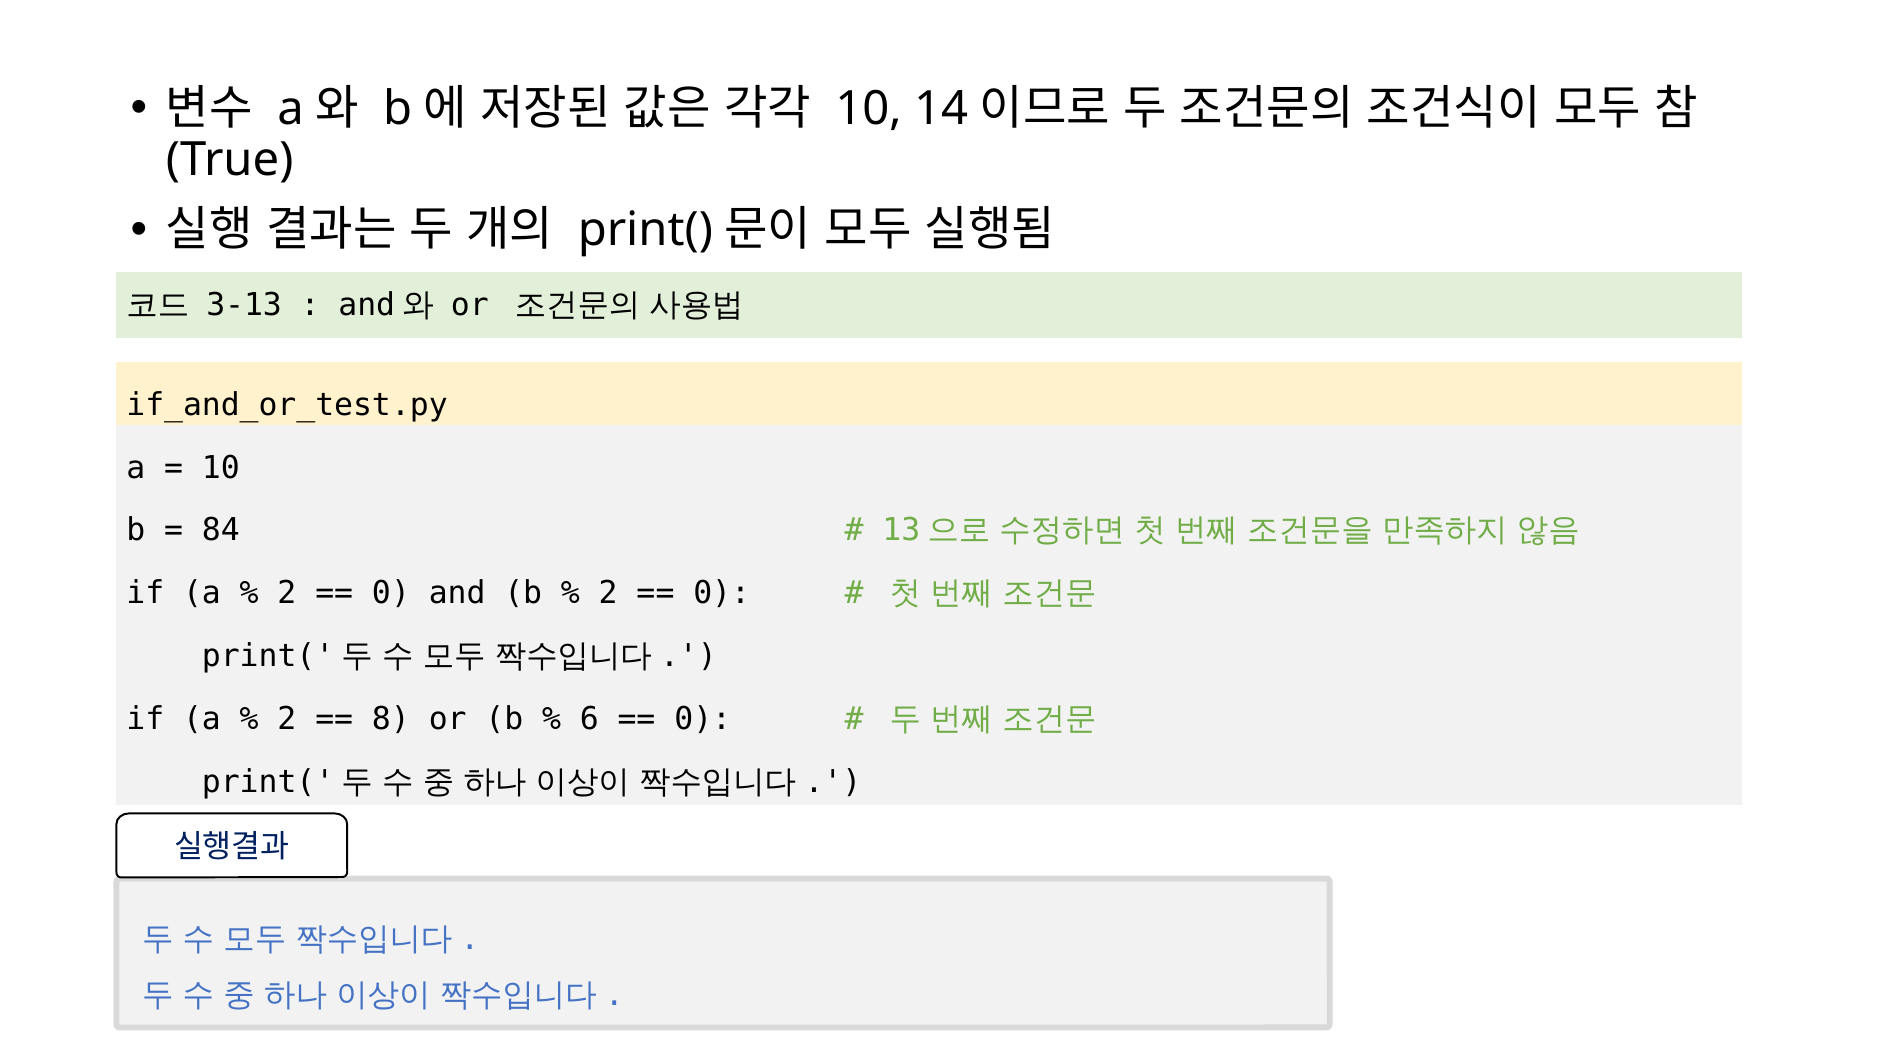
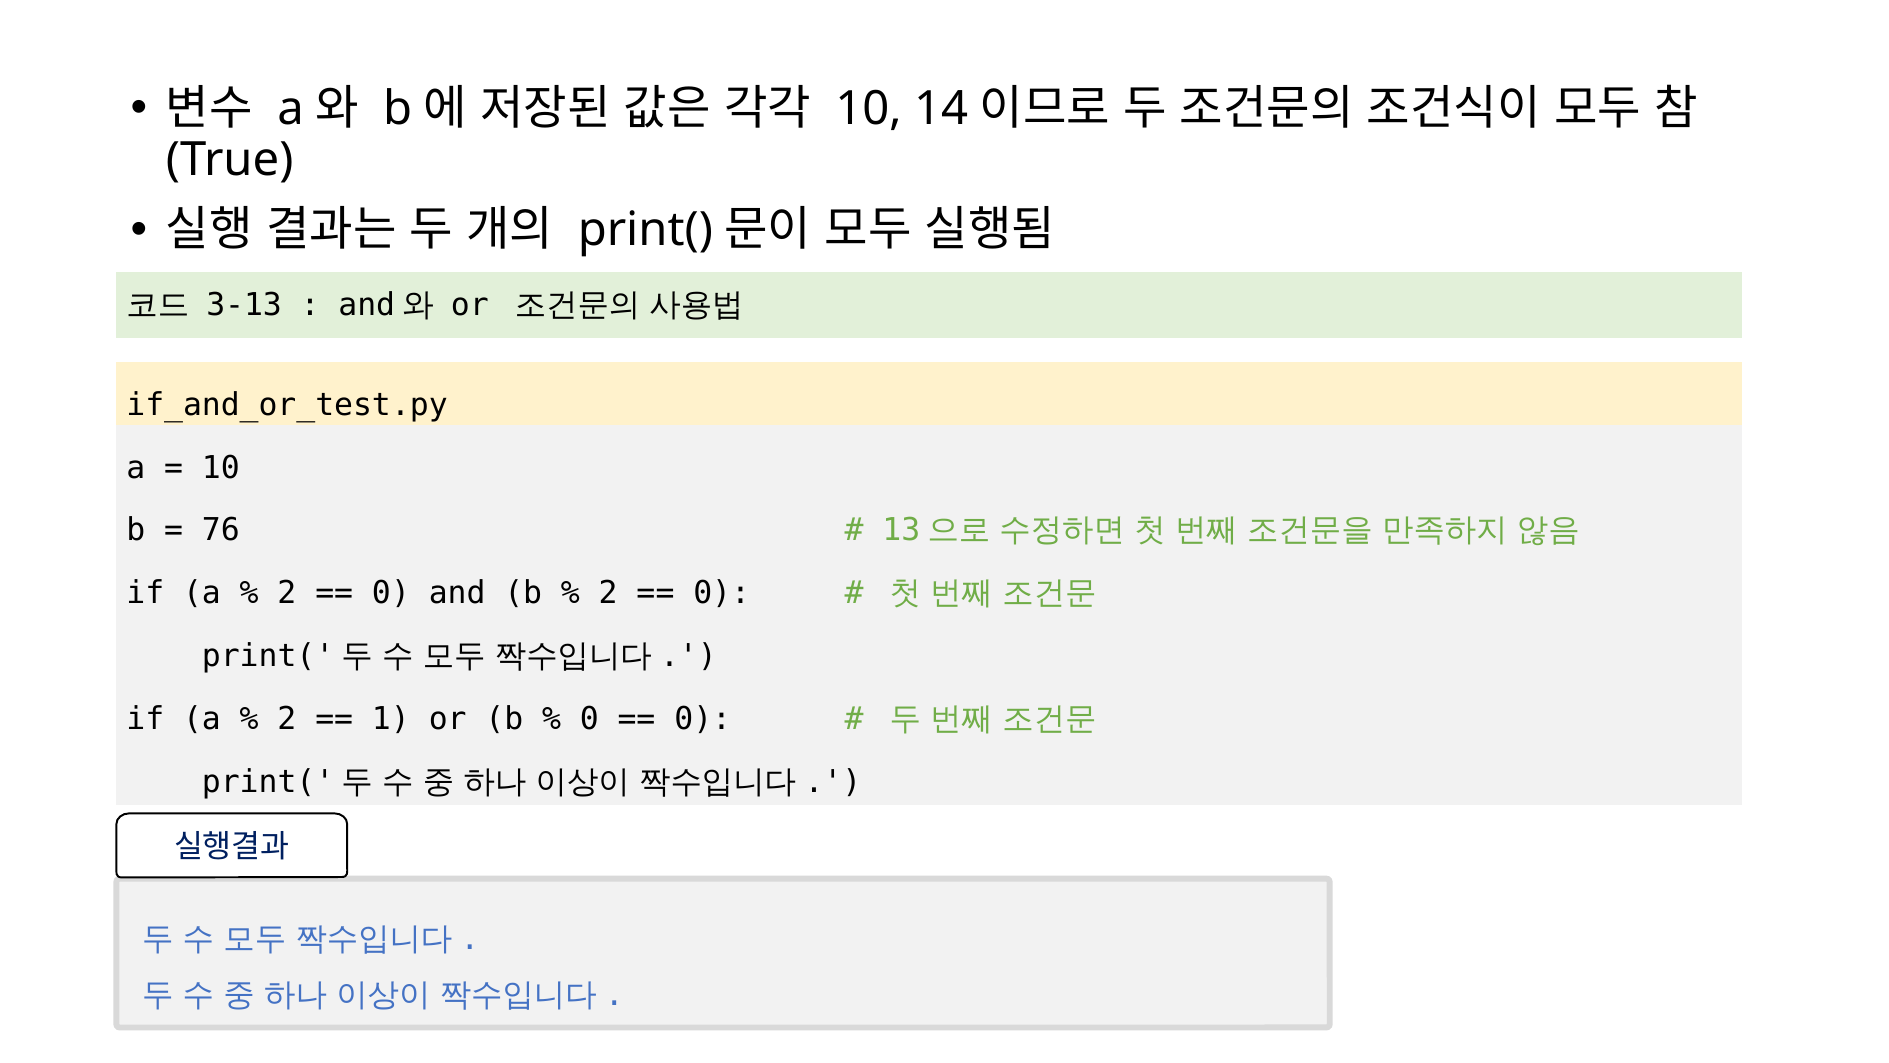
84: 84 -> 76
8: 8 -> 1
6 at (589, 719): 6 -> 0
